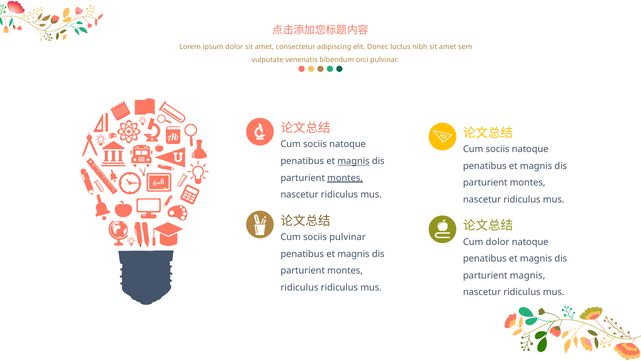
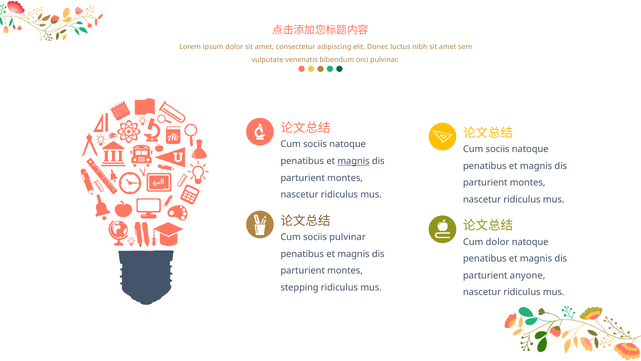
montes at (345, 178) underline: present -> none
parturient magnis: magnis -> anyone
ridiculus at (299, 287): ridiculus -> stepping
